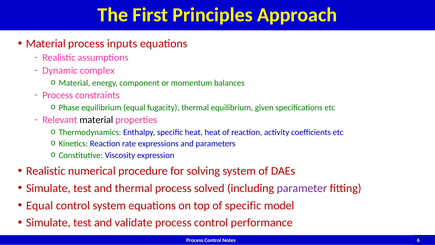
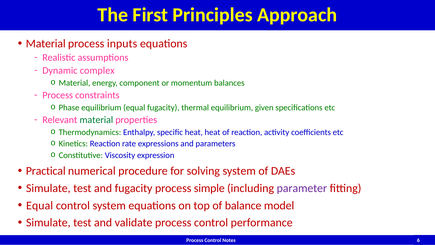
material at (96, 120) colour: black -> green
Realistic at (46, 171): Realistic -> Practical
and thermal: thermal -> fugacity
solved: solved -> simple
of specific: specific -> balance
